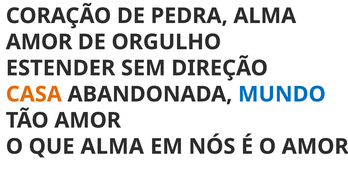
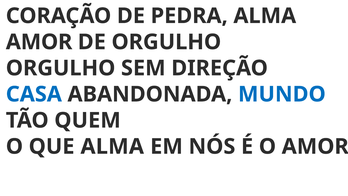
ESTENDER at (61, 68): ESTENDER -> ORGULHO
CASA colour: orange -> blue
TÃO AMOR: AMOR -> QUEM
